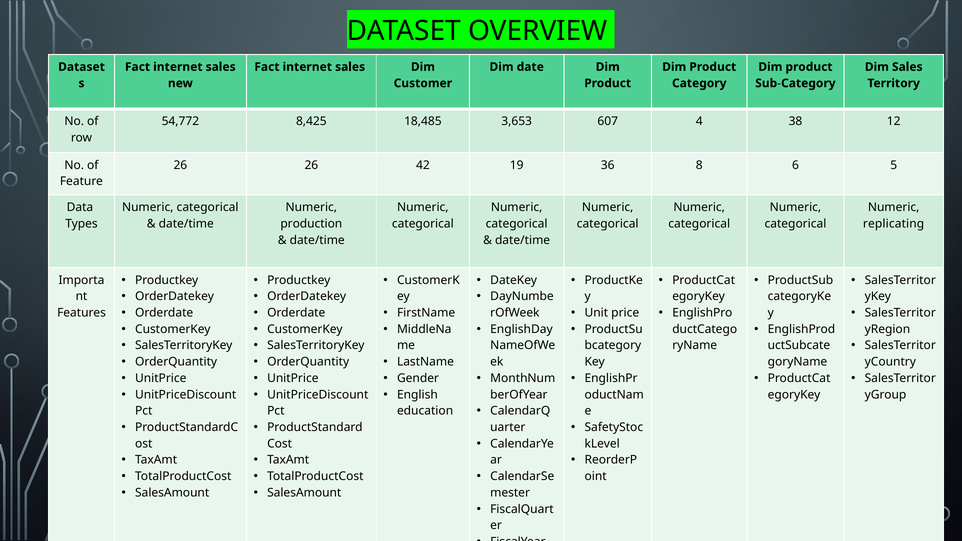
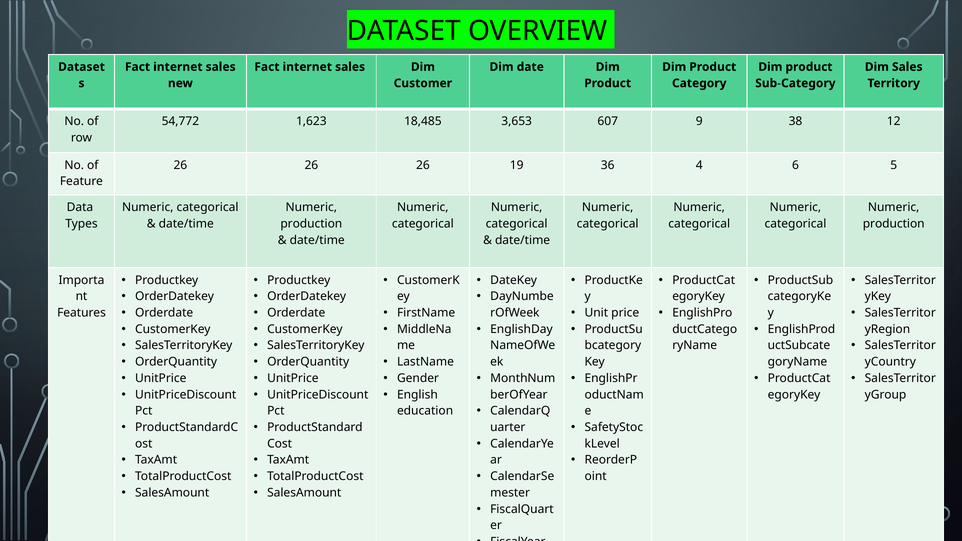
8,425: 8,425 -> 1,623
4: 4 -> 9
26 26 42: 42 -> 26
8: 8 -> 4
replicating at (894, 224): replicating -> production
